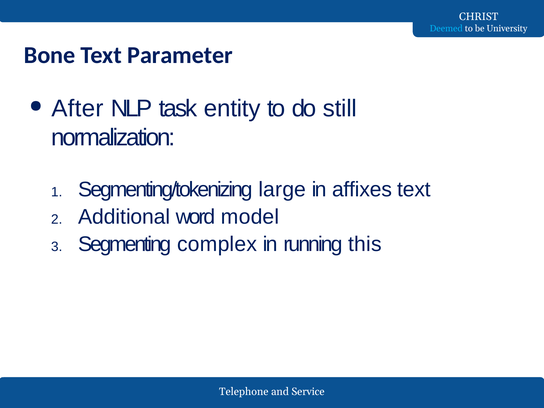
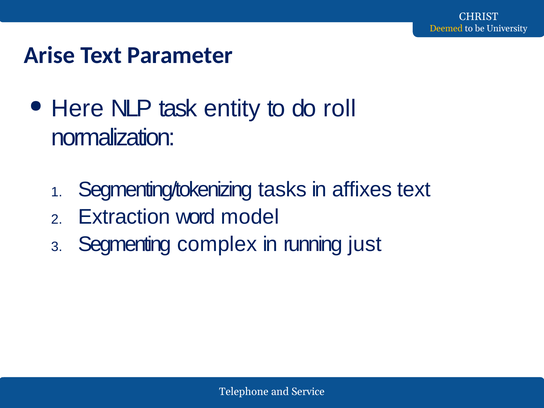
Deemed colour: light blue -> yellow
Bone: Bone -> Arise
After: After -> Here
still: still -> roll
large: large -> tasks
Additional: Additional -> Extraction
this: this -> just
